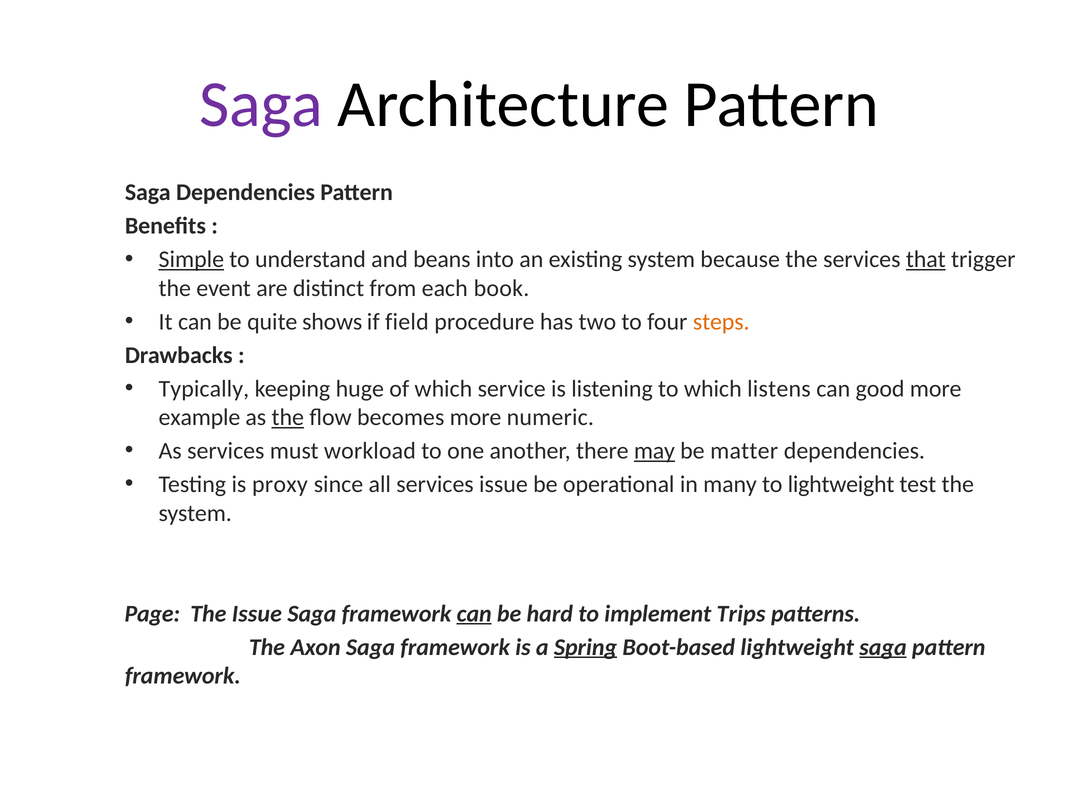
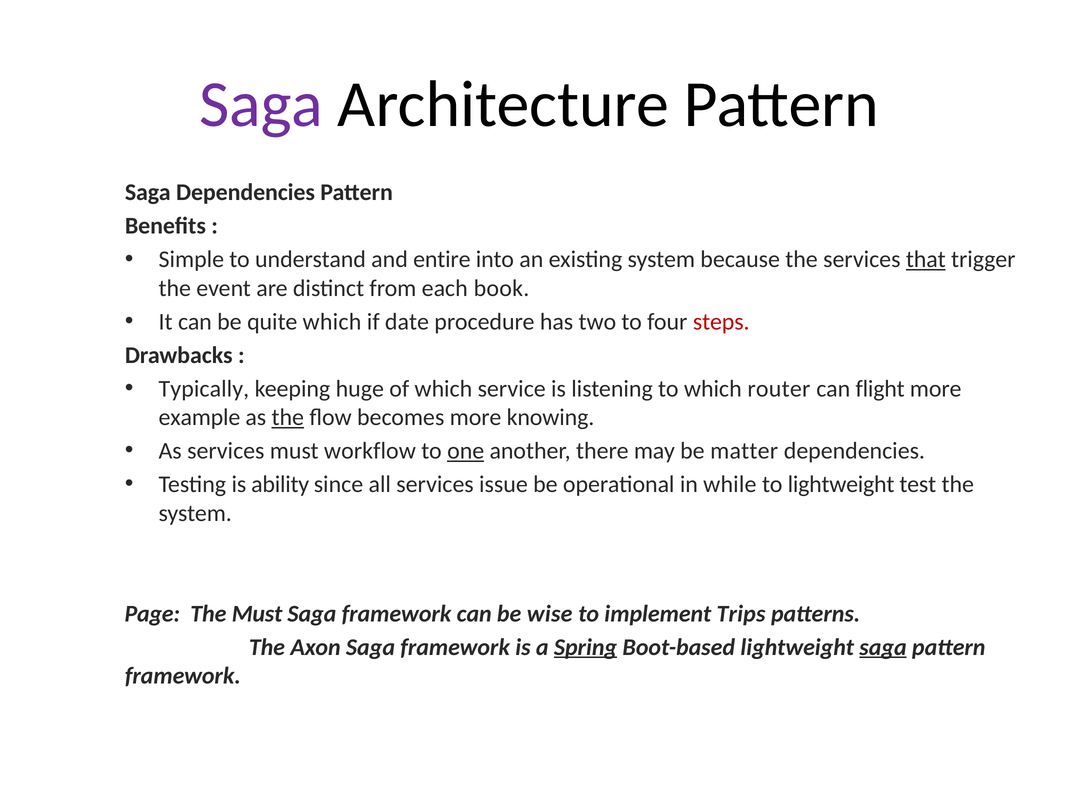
Simple underline: present -> none
beans: beans -> entire
quite shows: shows -> which
field: field -> date
steps colour: orange -> red
listens: listens -> router
good: good -> flight
numeric: numeric -> knowing
workload: workload -> workflow
one underline: none -> present
may underline: present -> none
proxy: proxy -> ability
many: many -> while
The Issue: Issue -> Must
can at (474, 614) underline: present -> none
hard: hard -> wise
